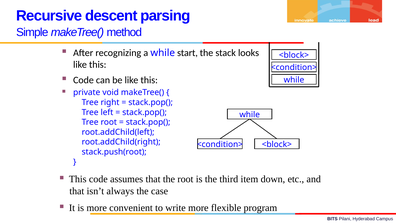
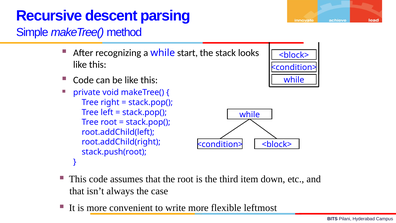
program: program -> leftmost
